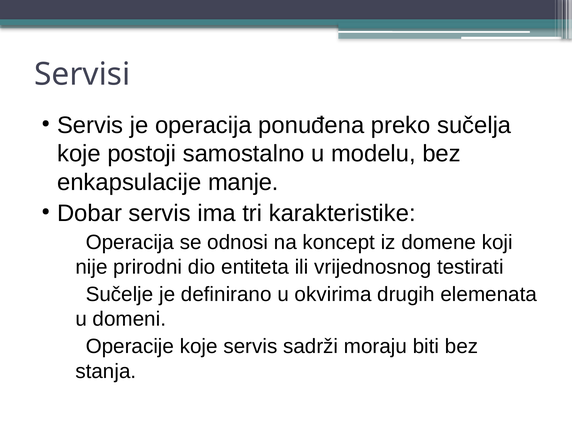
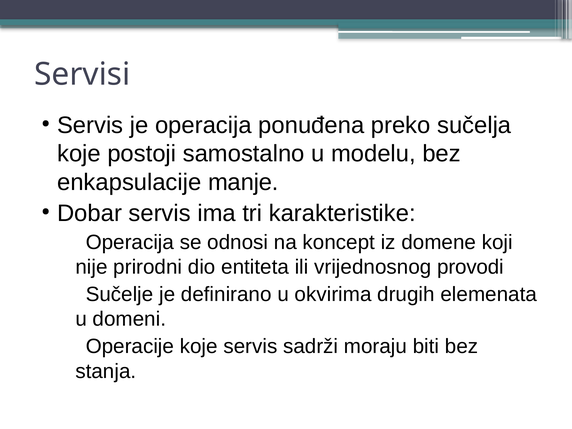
testirati: testirati -> provodi
